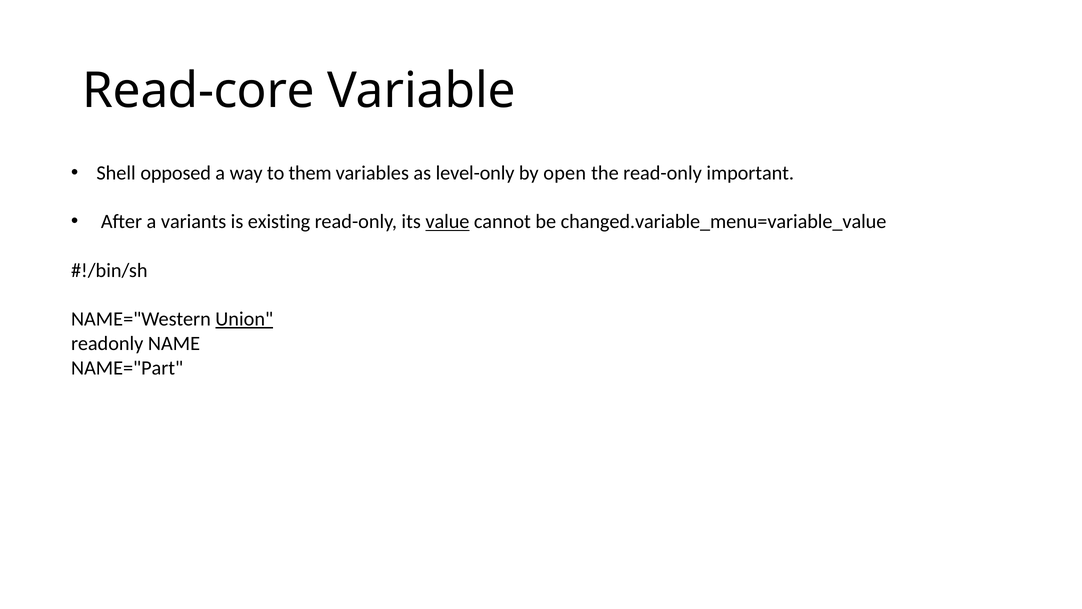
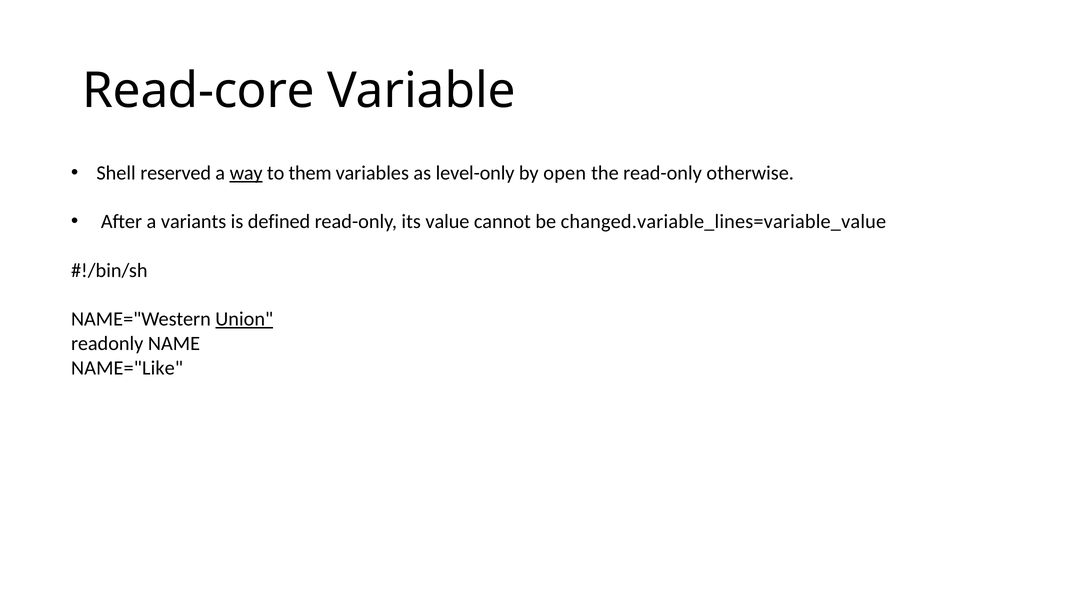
opposed: opposed -> reserved
way underline: none -> present
important: important -> otherwise
existing: existing -> defined
value underline: present -> none
changed.variable_menu=variable_value: changed.variable_menu=variable_value -> changed.variable_lines=variable_value
NAME="Part: NAME="Part -> NAME="Like
